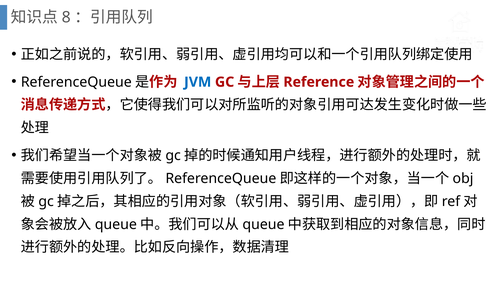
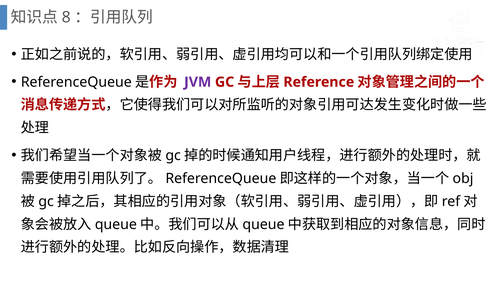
JVM colour: blue -> purple
